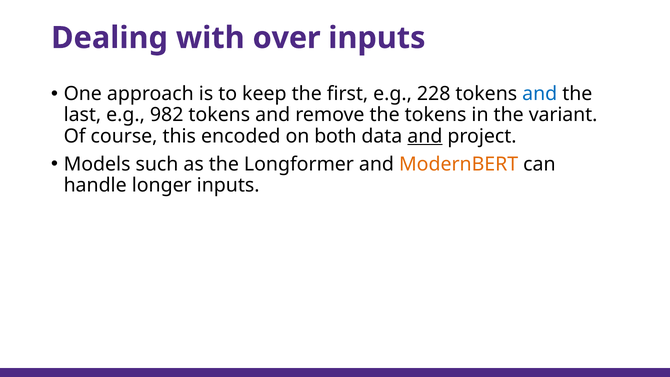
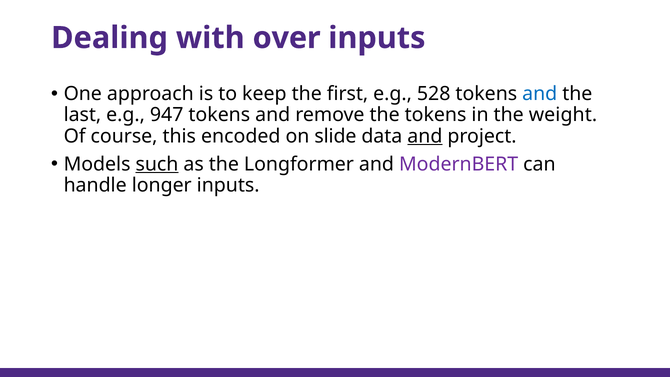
228: 228 -> 528
982: 982 -> 947
variant: variant -> weight
both: both -> slide
such underline: none -> present
ModernBERT colour: orange -> purple
